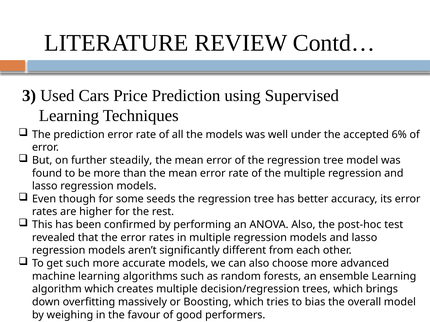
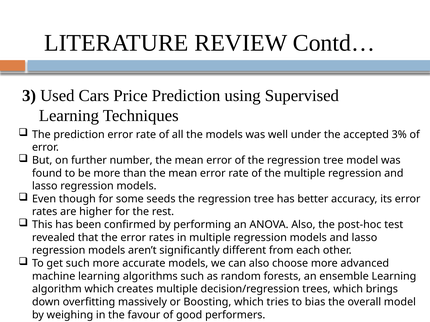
6%: 6% -> 3%
steadily: steadily -> number
